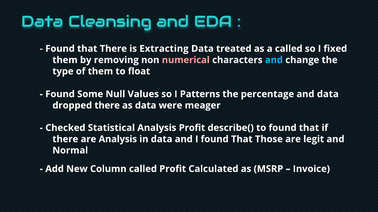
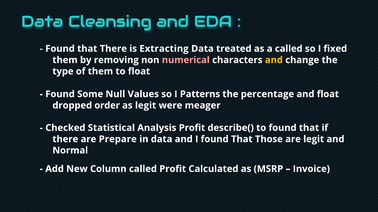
and at (274, 60) colour: light blue -> yellow
and data: data -> float
dropped there: there -> order
as data: data -> legit
are Analysis: Analysis -> Prepare
